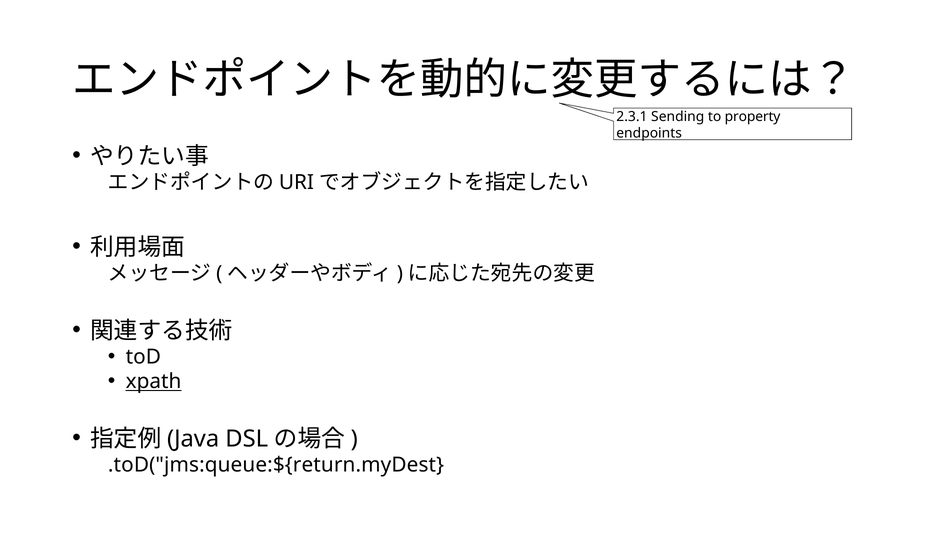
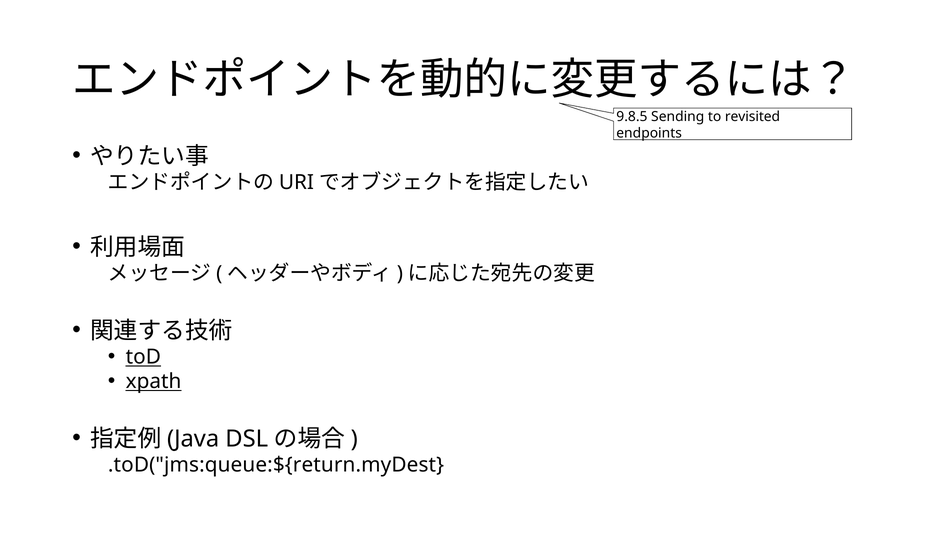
2.3.1: 2.3.1 -> 9.8.5
property: property -> revisited
toD underline: none -> present
